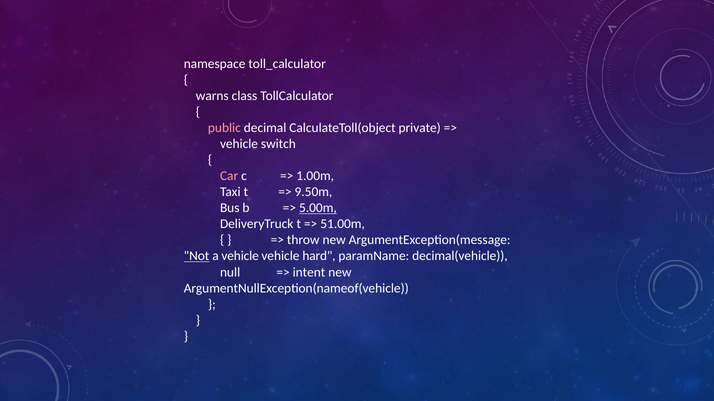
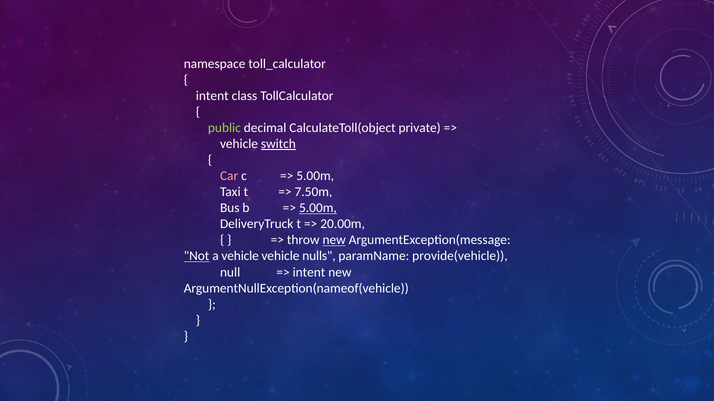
warns at (212, 96): warns -> intent
public colour: pink -> light green
switch underline: none -> present
1.00m at (315, 176): 1.00m -> 5.00m
9.50m: 9.50m -> 7.50m
51.00m: 51.00m -> 20.00m
new at (334, 240) underline: none -> present
hard: hard -> nulls
decimal(vehicle: decimal(vehicle -> provide(vehicle
